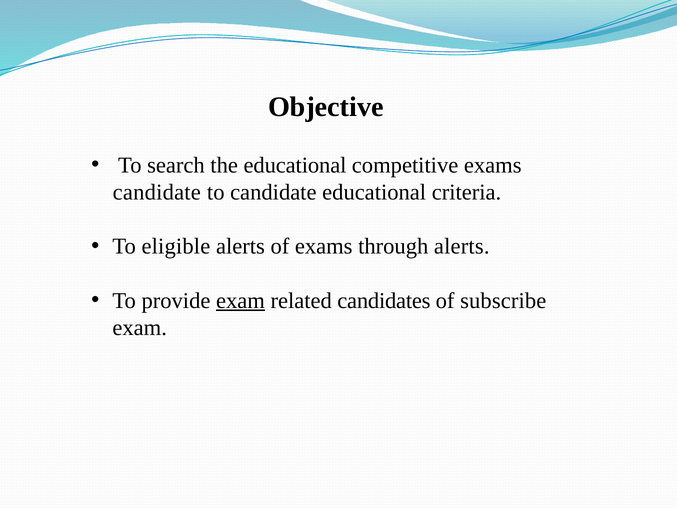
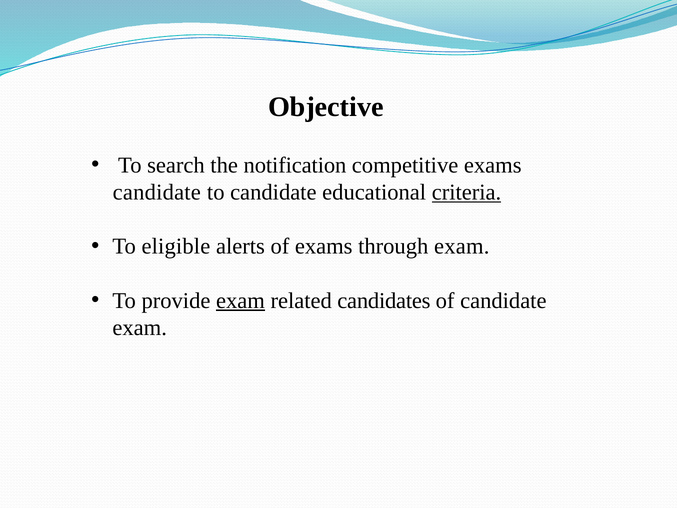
the educational: educational -> notification
criteria underline: none -> present
through alerts: alerts -> exam
of subscribe: subscribe -> candidate
